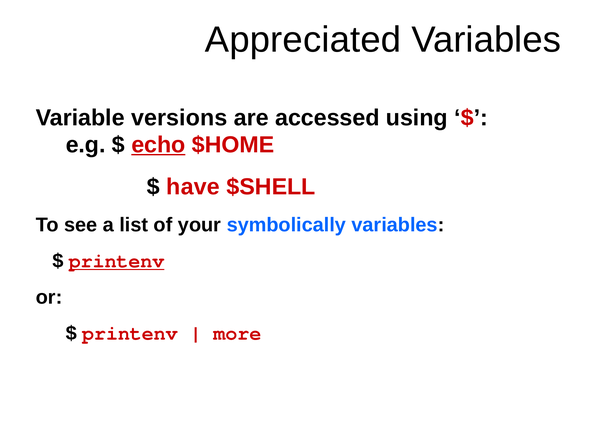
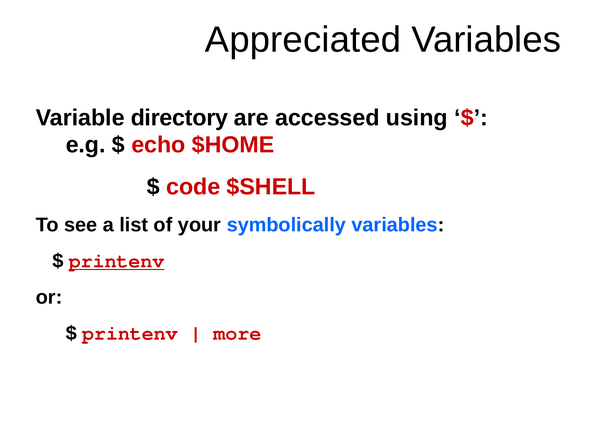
versions: versions -> directory
echo underline: present -> none
have: have -> code
